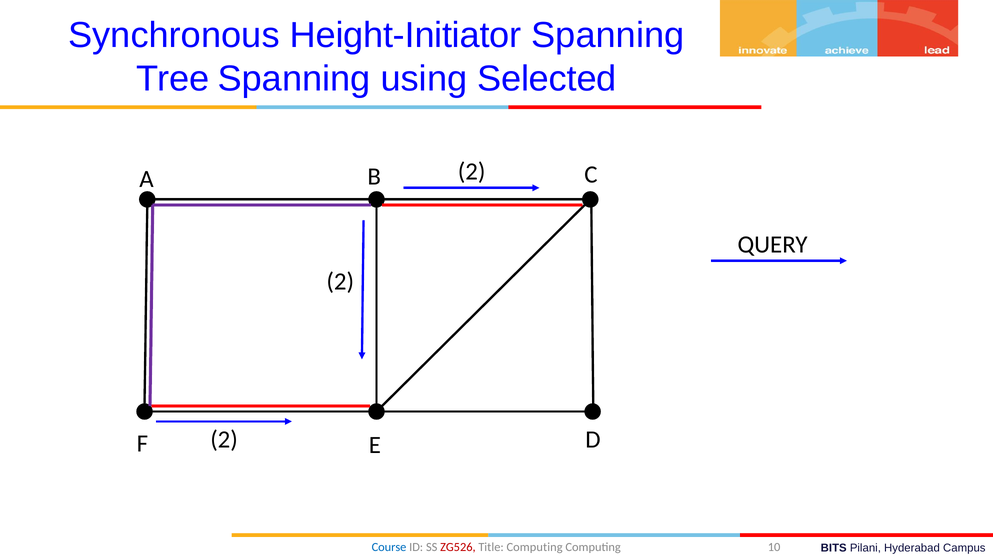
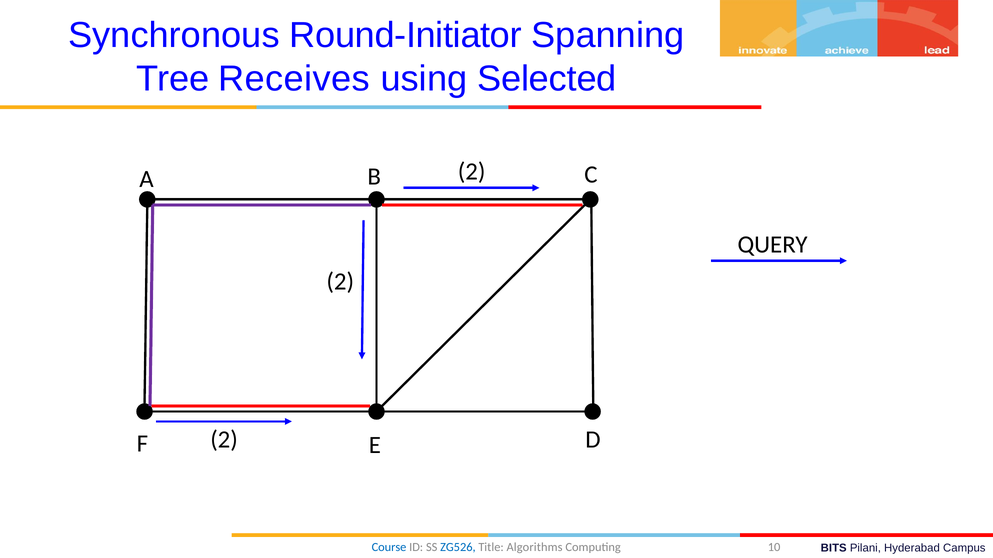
Height-Initiator: Height-Initiator -> Round-Initiator
Tree Spanning: Spanning -> Receives
ZG526 colour: red -> blue
Title Computing: Computing -> Algorithms
